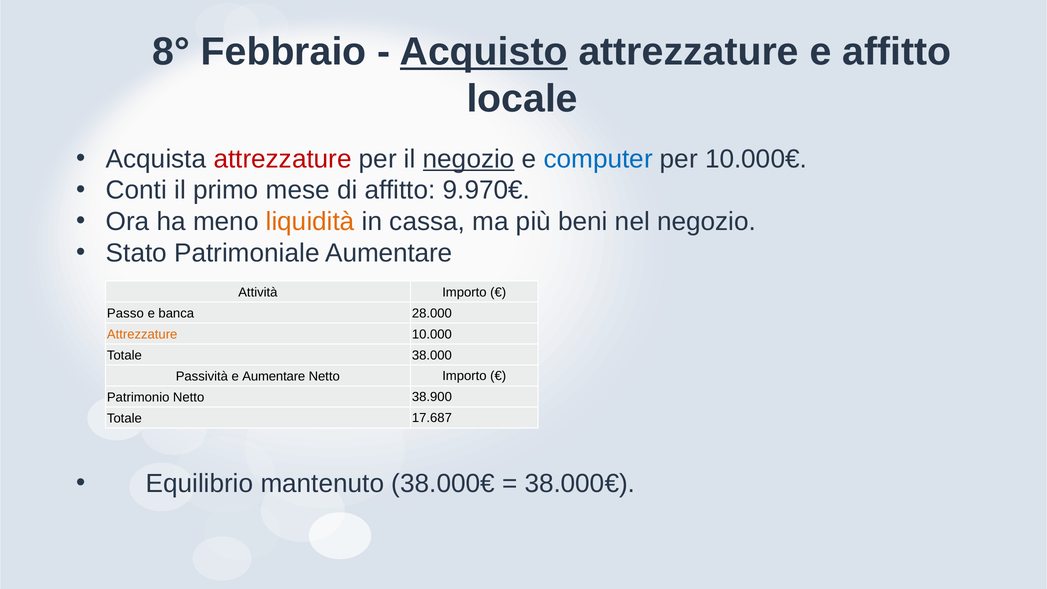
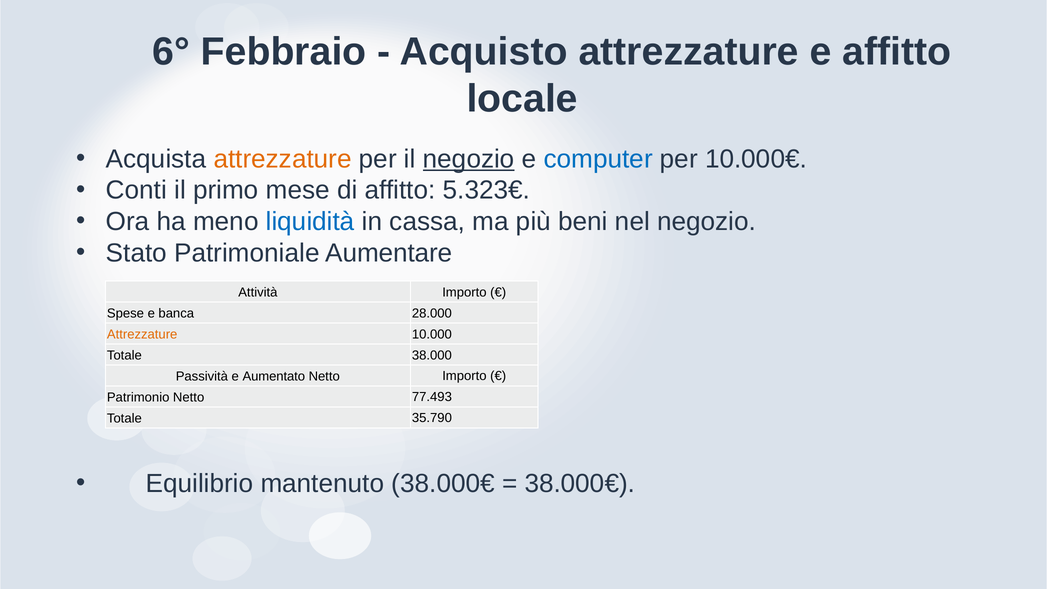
8°: 8° -> 6°
Acquisto underline: present -> none
attrezzature at (283, 159) colour: red -> orange
9.970€: 9.970€ -> 5.323€
liquidità colour: orange -> blue
Passo: Passo -> Spese
e Aumentare: Aumentare -> Aumentato
38.900: 38.900 -> 77.493
17.687: 17.687 -> 35.790
